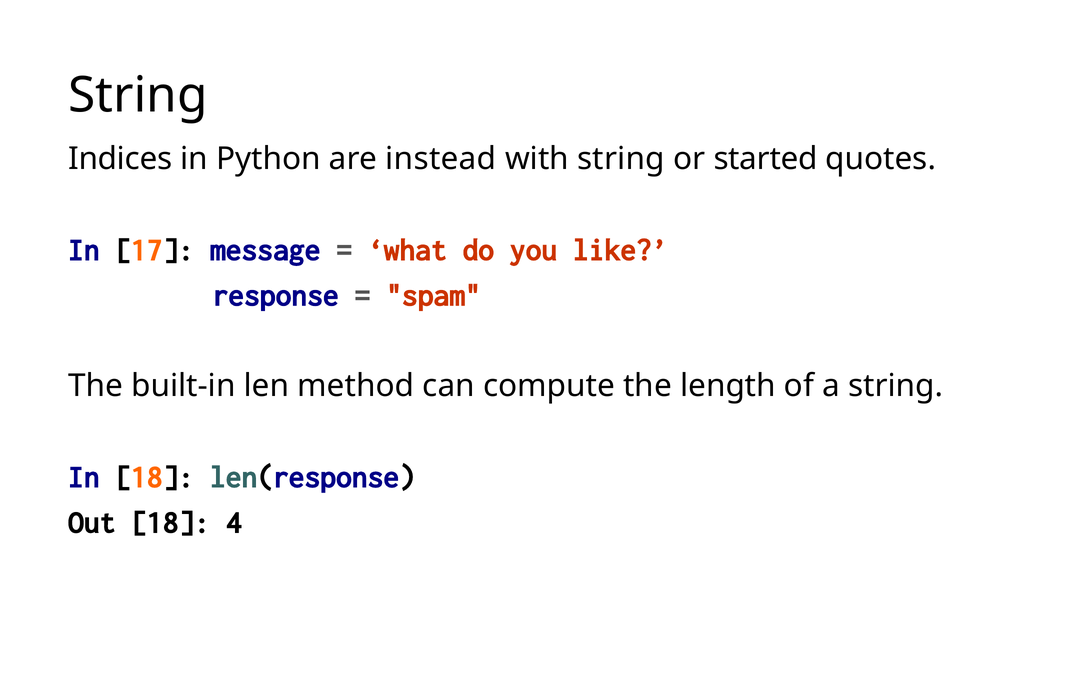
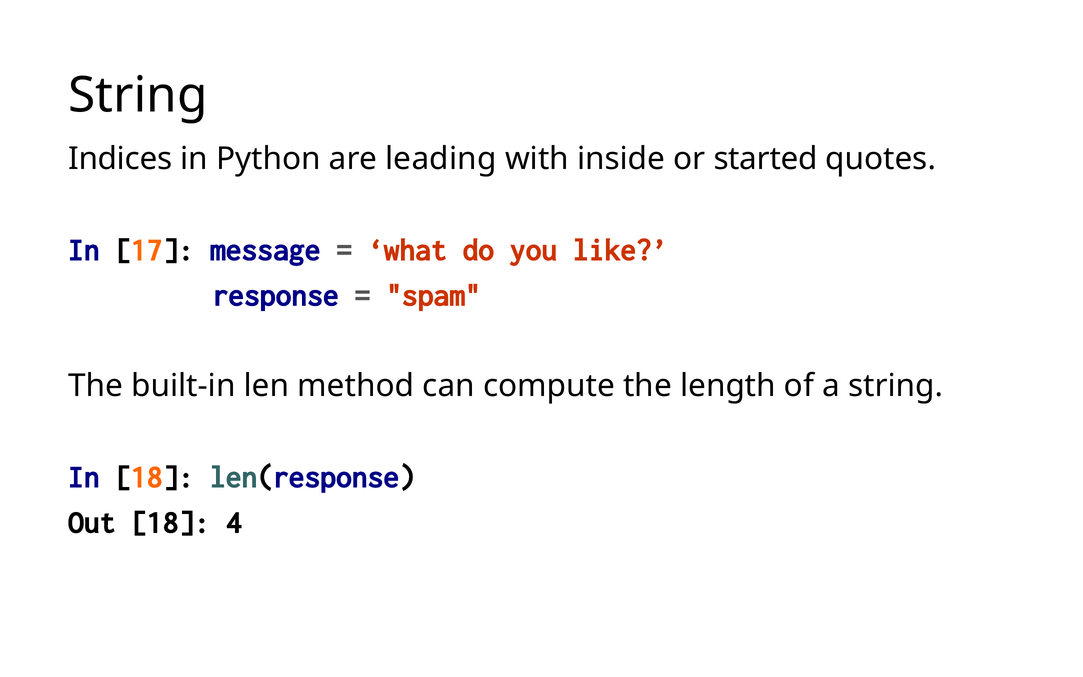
instead: instead -> leading
with string: string -> inside
